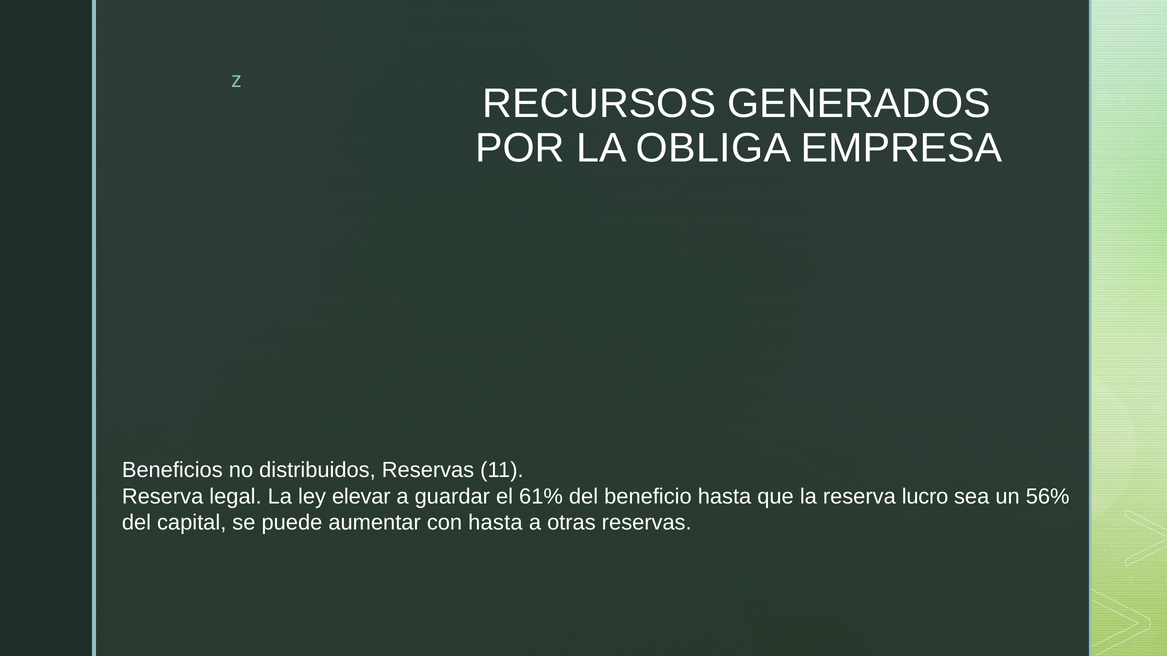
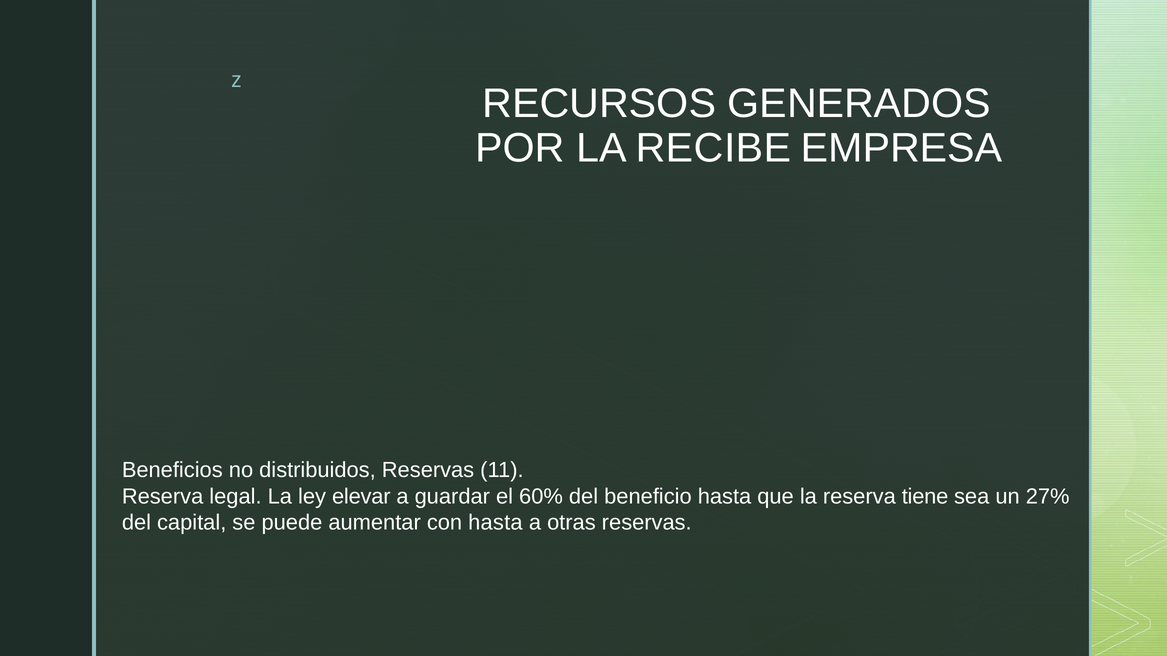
OBLIGA: OBLIGA -> RECIBE
61%: 61% -> 60%
lucro: lucro -> tiene
56%: 56% -> 27%
